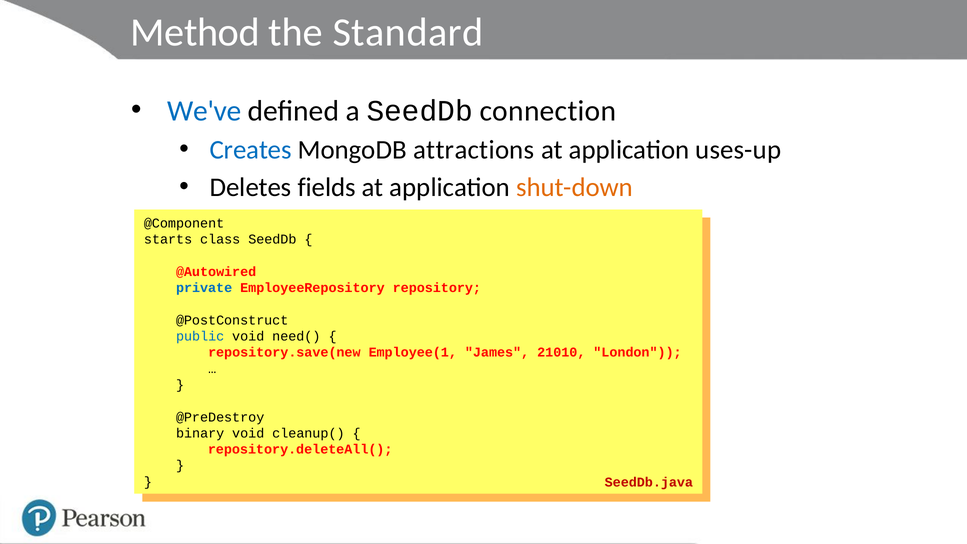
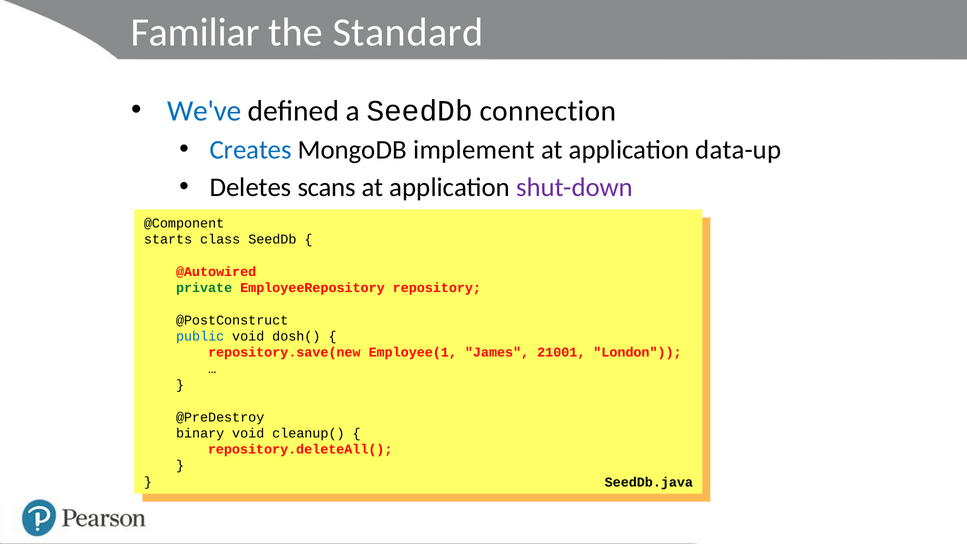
Method: Method -> Familiar
attractions: attractions -> implement
uses-up: uses-up -> data-up
fields: fields -> scans
shut-down colour: orange -> purple
private at (204, 288) colour: blue -> green
need(: need( -> dosh(
21010: 21010 -> 21001
SeedDb.java colour: red -> black
